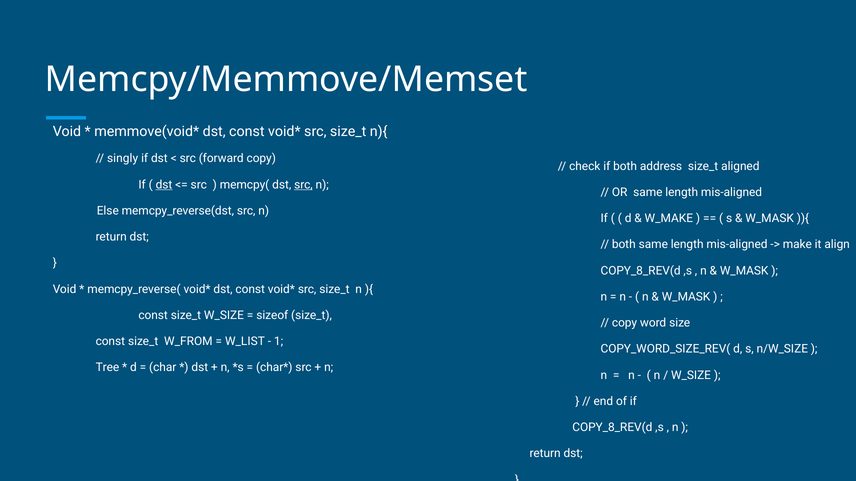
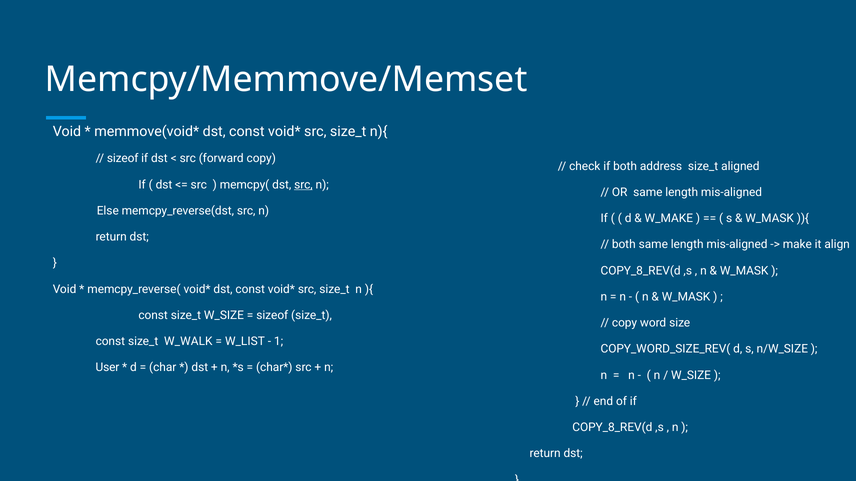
singly at (123, 159): singly -> sizeof
dst at (164, 185) underline: present -> none
W_FROM: W_FROM -> W_WALK
Tree: Tree -> User
